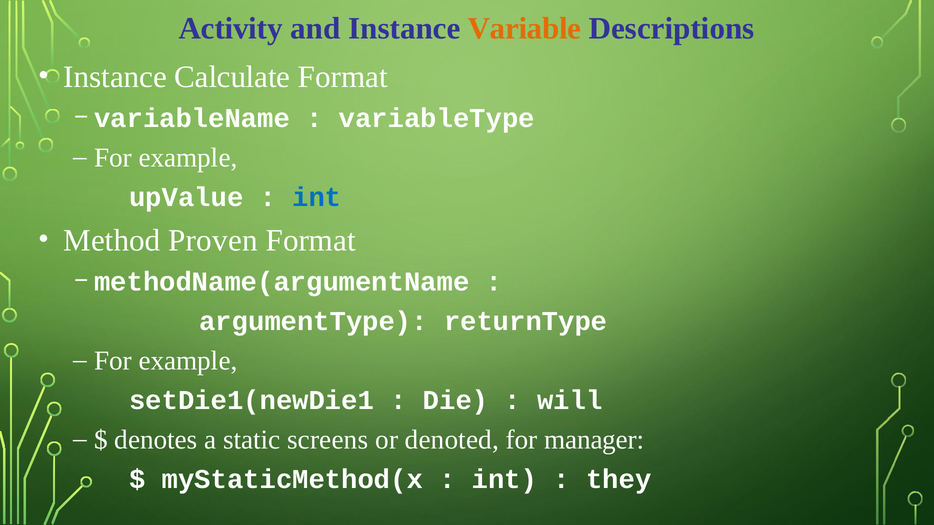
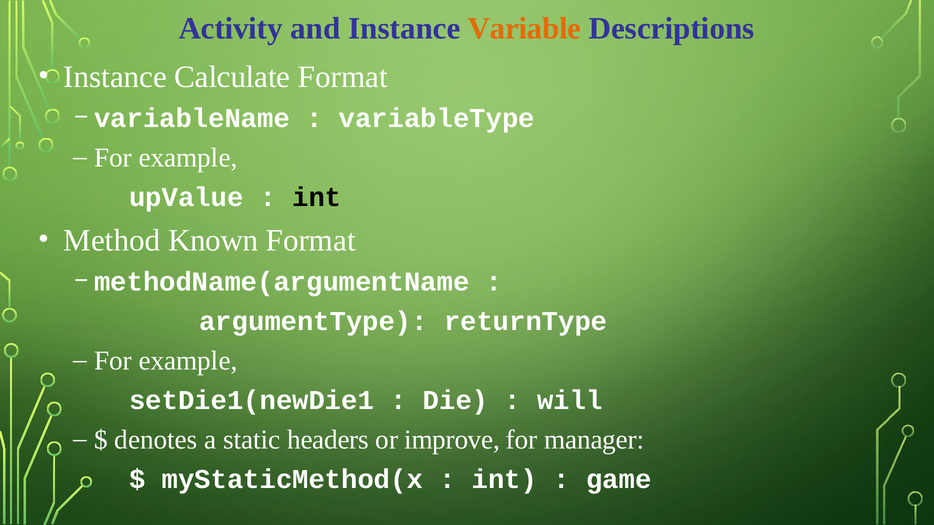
int at (317, 197) colour: blue -> black
Proven: Proven -> Known
screens: screens -> headers
denoted: denoted -> improve
they: they -> game
